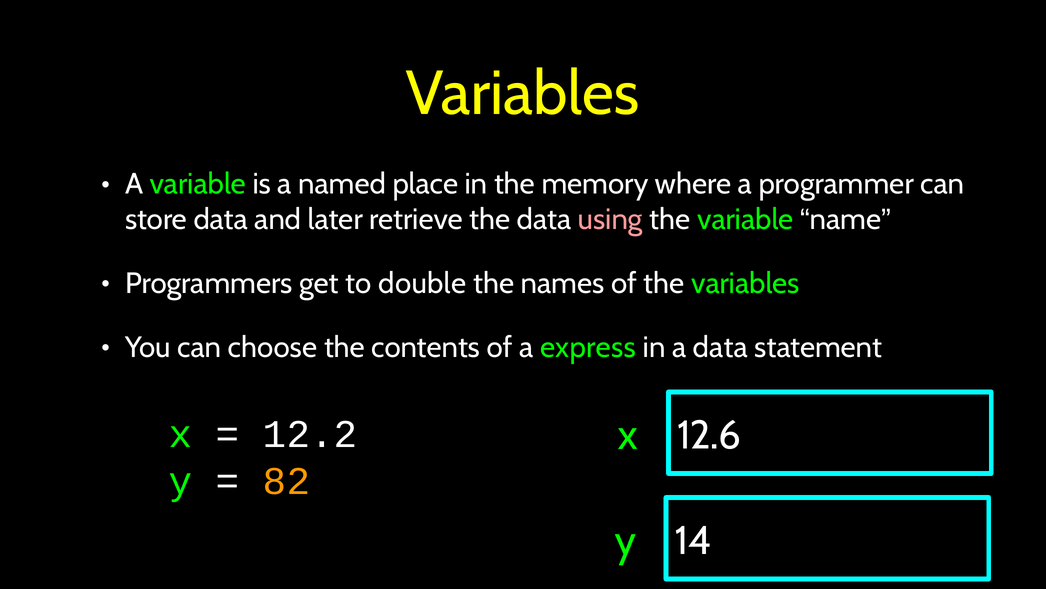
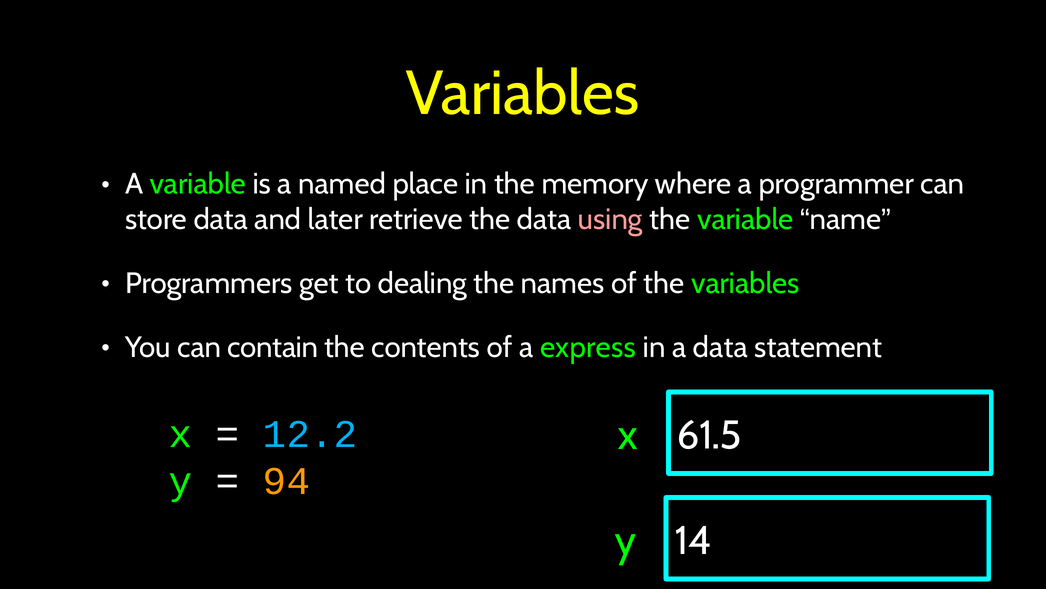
double: double -> dealing
choose: choose -> contain
12.2 colour: white -> light blue
12.6: 12.6 -> 61.5
82: 82 -> 94
